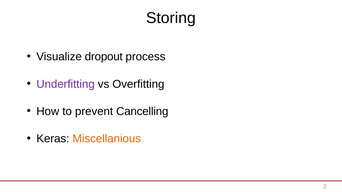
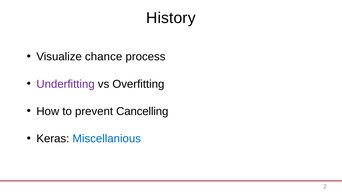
Storing: Storing -> History
dropout: dropout -> chance
Miscellanious colour: orange -> blue
